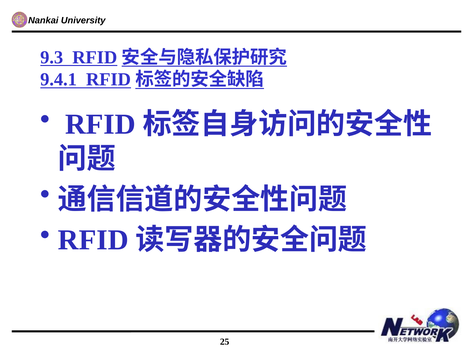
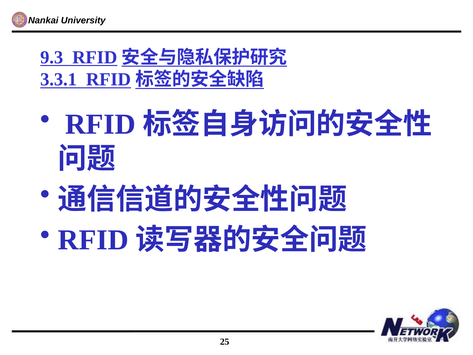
9.4.1: 9.4.1 -> 3.3.1
